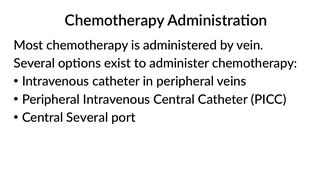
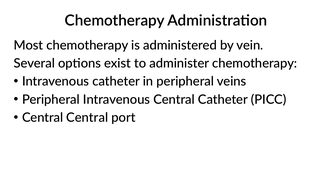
Central Several: Several -> Central
